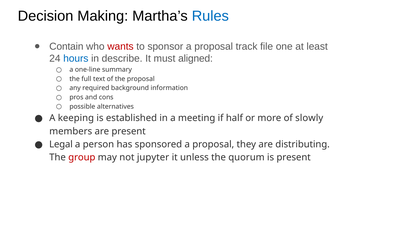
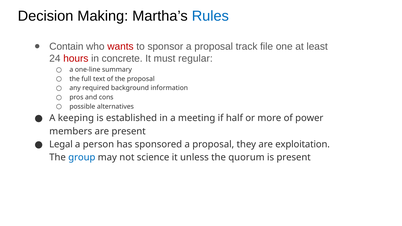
hours colour: blue -> red
describe: describe -> concrete
aligned: aligned -> regular
slowly: slowly -> power
distributing: distributing -> exploitation
group colour: red -> blue
jupyter: jupyter -> science
